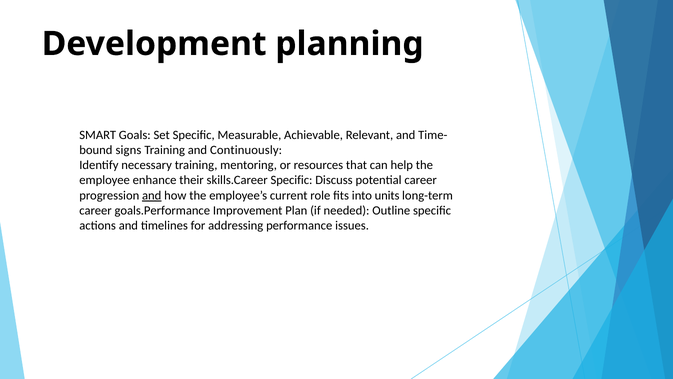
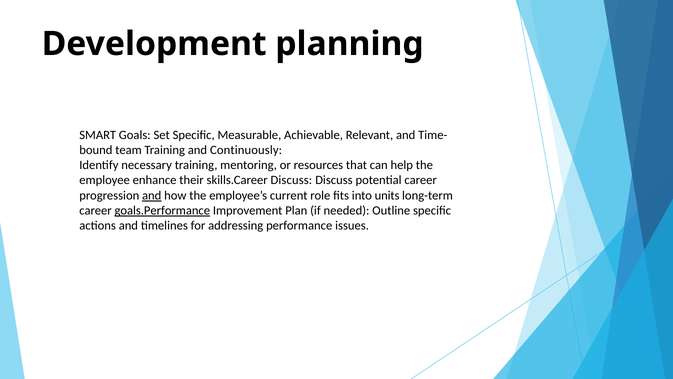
signs: signs -> team
skills.Career Specific: Specific -> Discuss
goals.Performance underline: none -> present
